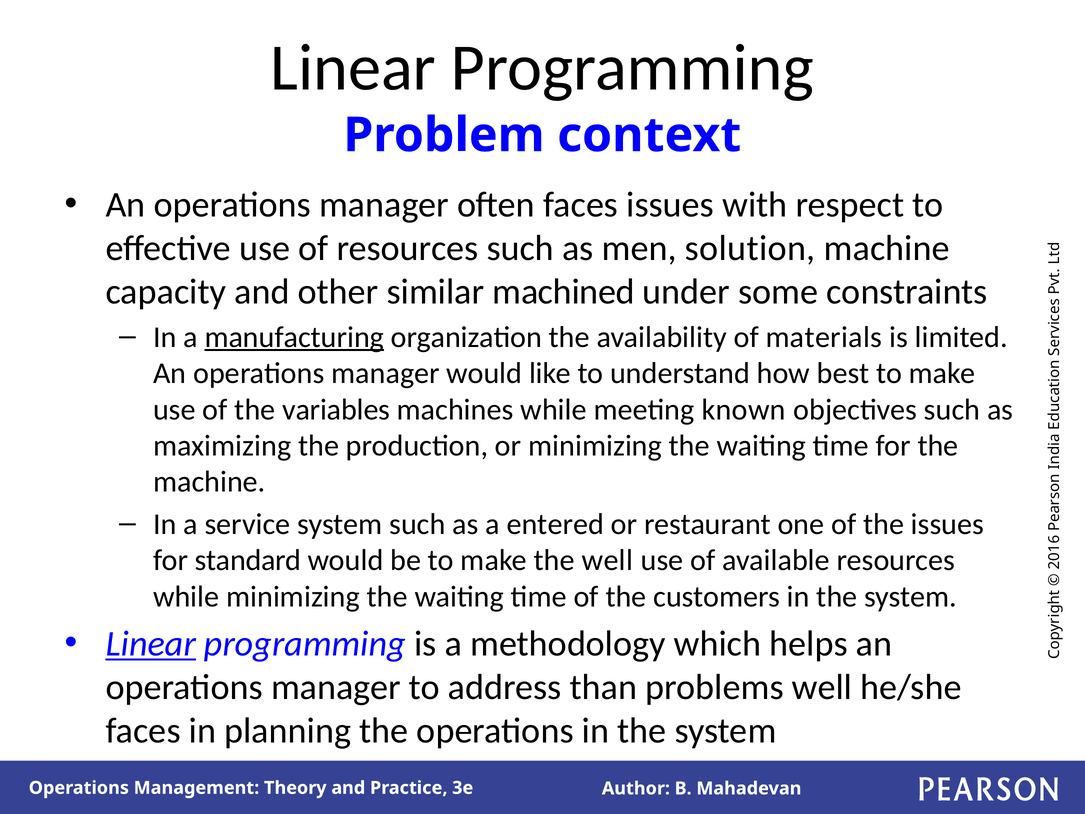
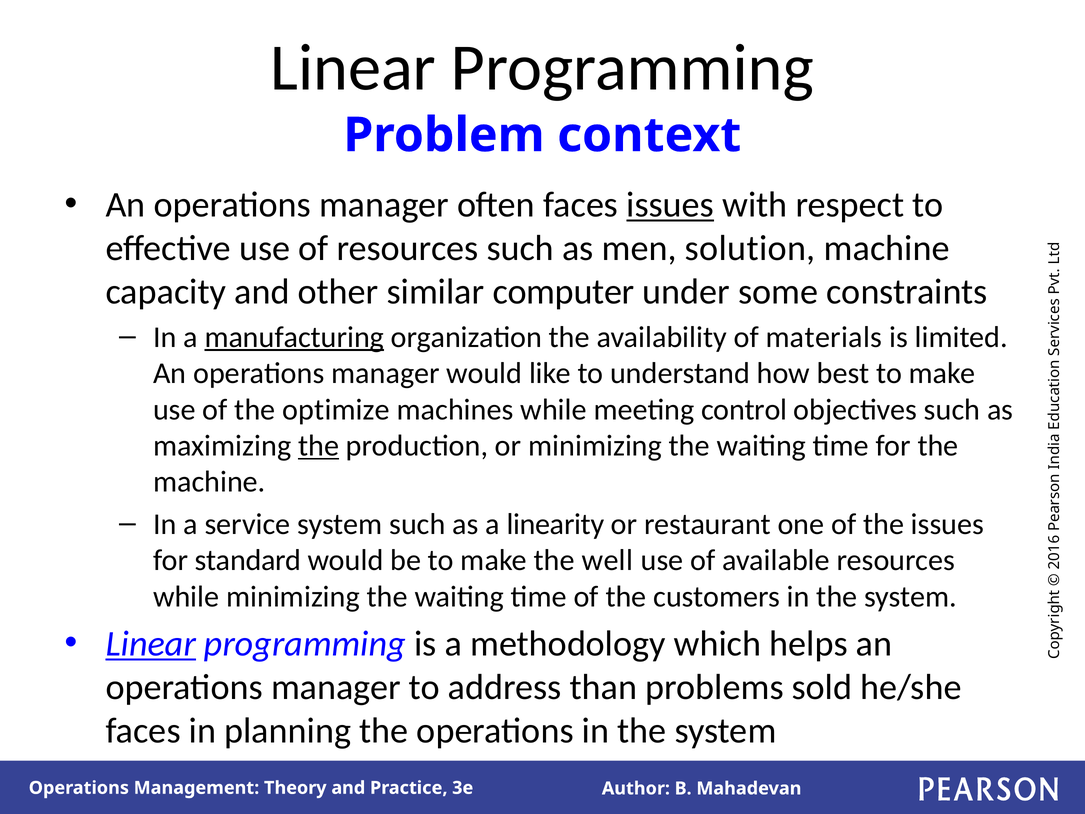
issues at (670, 205) underline: none -> present
machined: machined -> computer
variables: variables -> optimize
known: known -> control
the at (319, 446) underline: none -> present
entered: entered -> linearity
problems well: well -> sold
